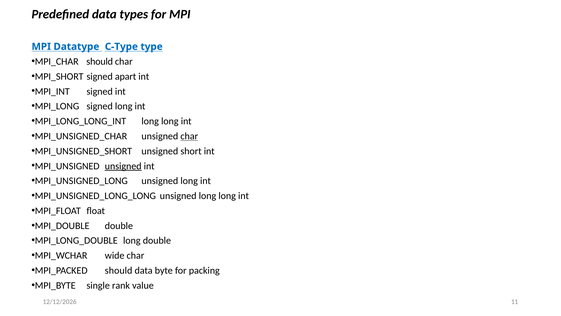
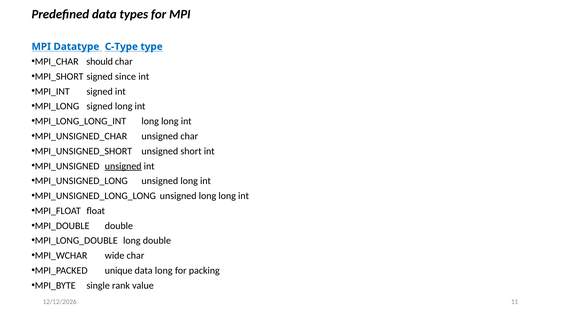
apart: apart -> since
char at (189, 136) underline: present -> none
MPI_PACKED should: should -> unique
data byte: byte -> long
